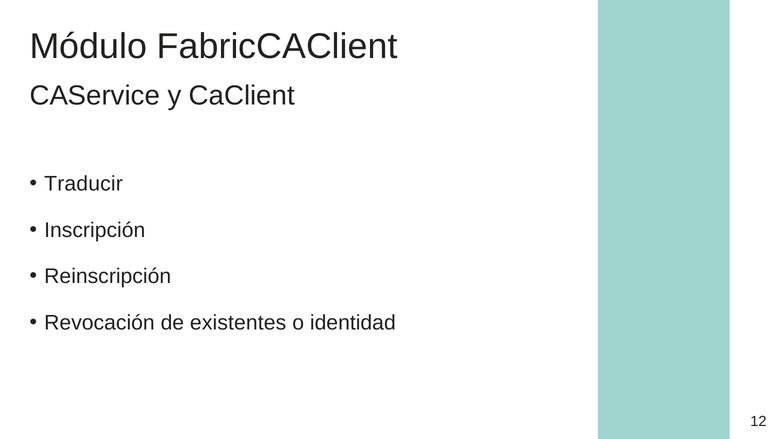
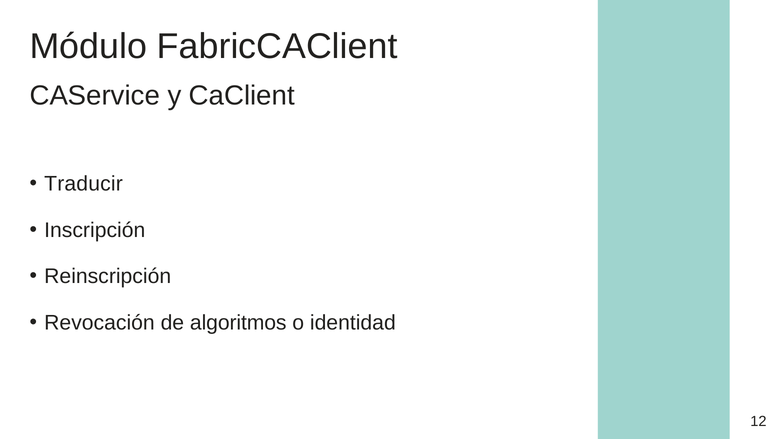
existentes: existentes -> algoritmos
